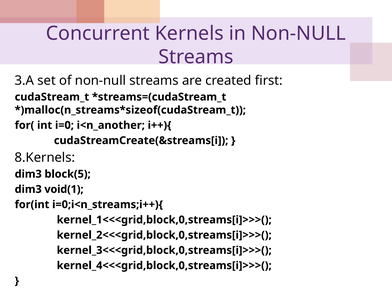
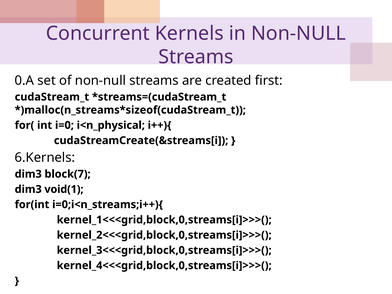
3.A: 3.A -> 0.A
i<n_another: i<n_another -> i<n_physical
8.Kernels: 8.Kernels -> 6.Kernels
block(5: block(5 -> block(7
